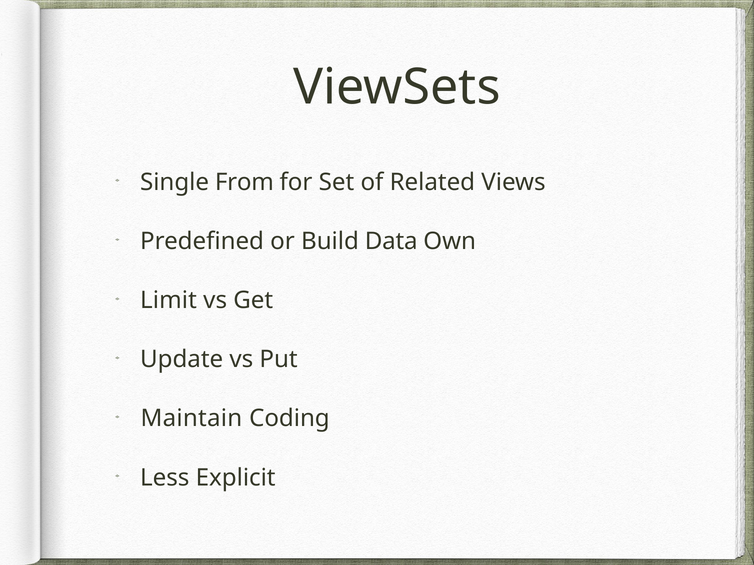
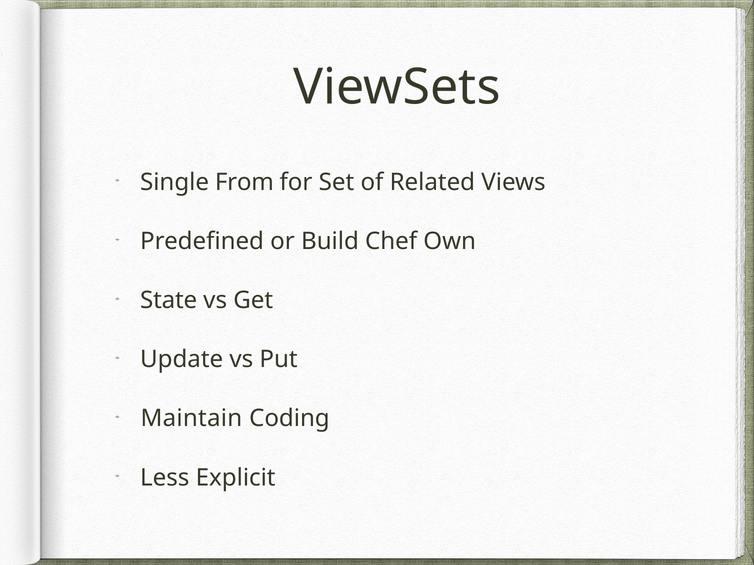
Data: Data -> Chef
Limit: Limit -> State
